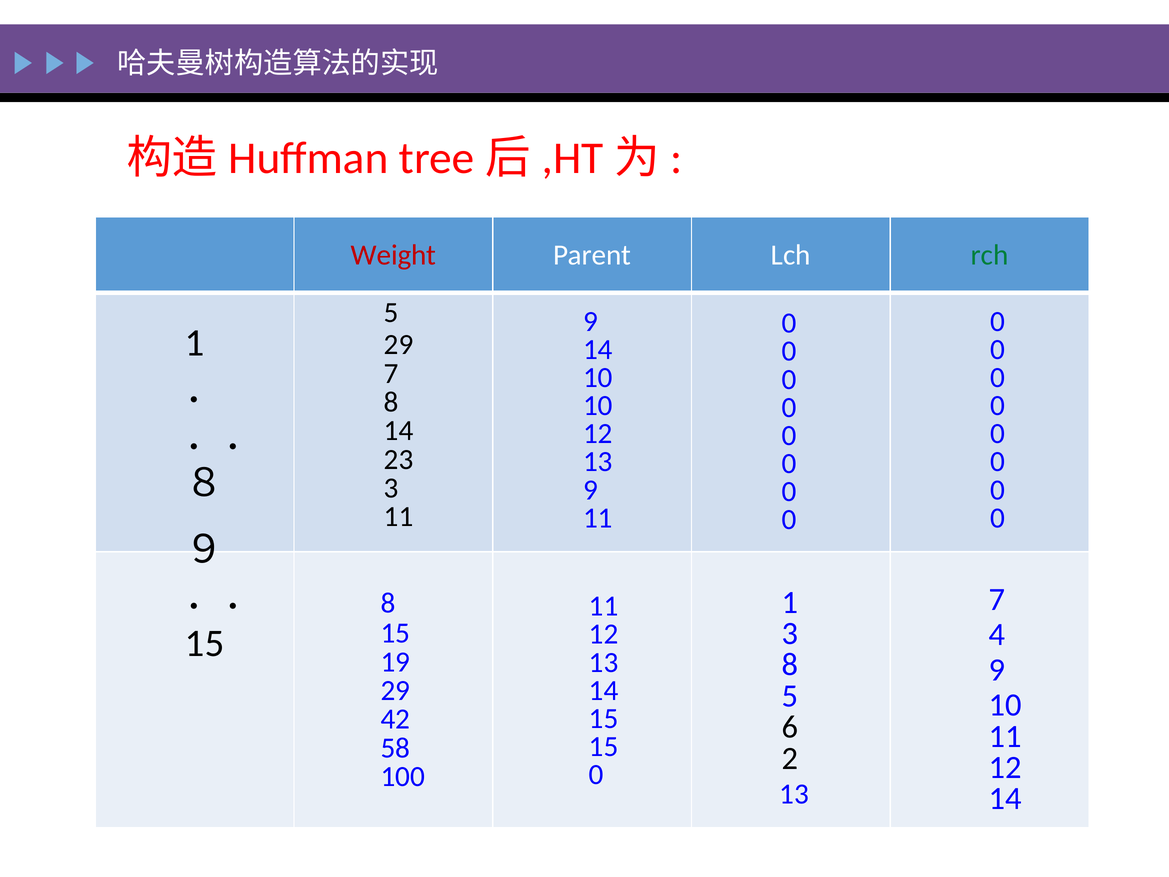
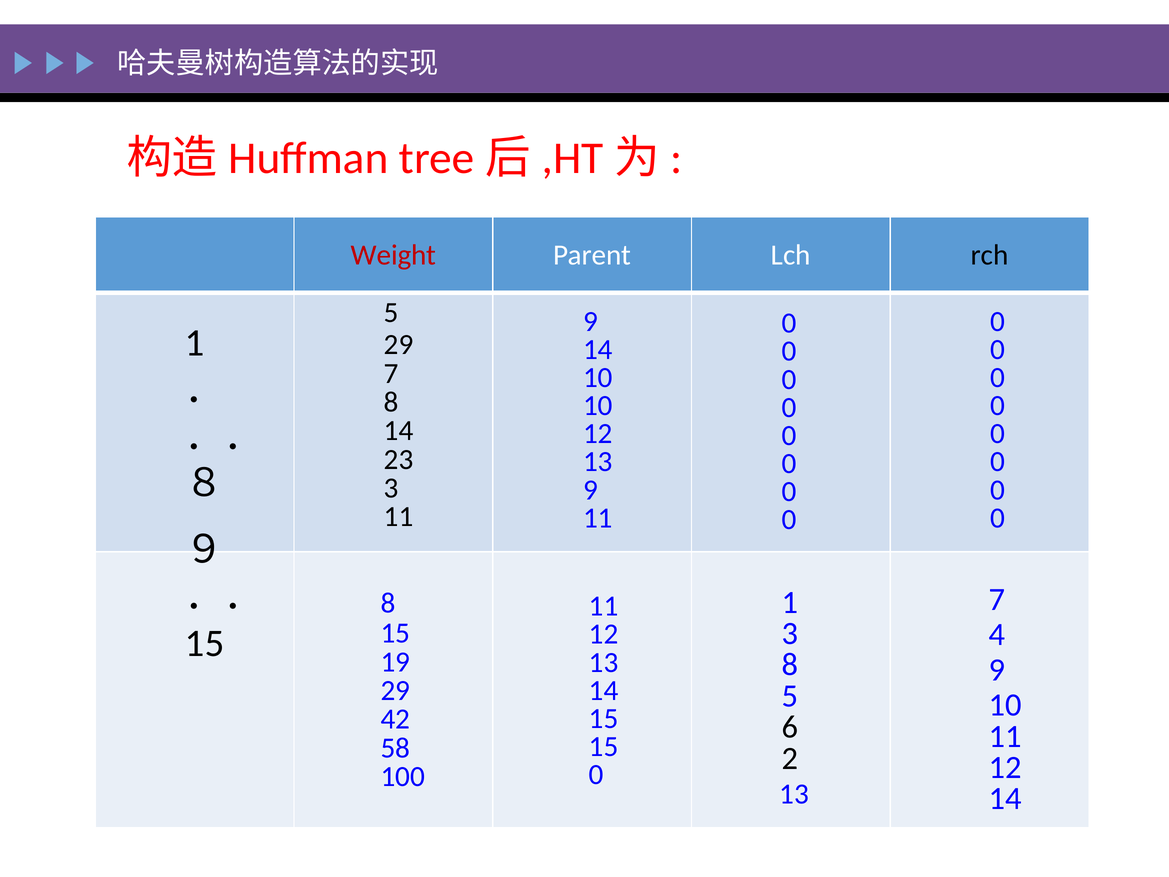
rch colour: green -> black
